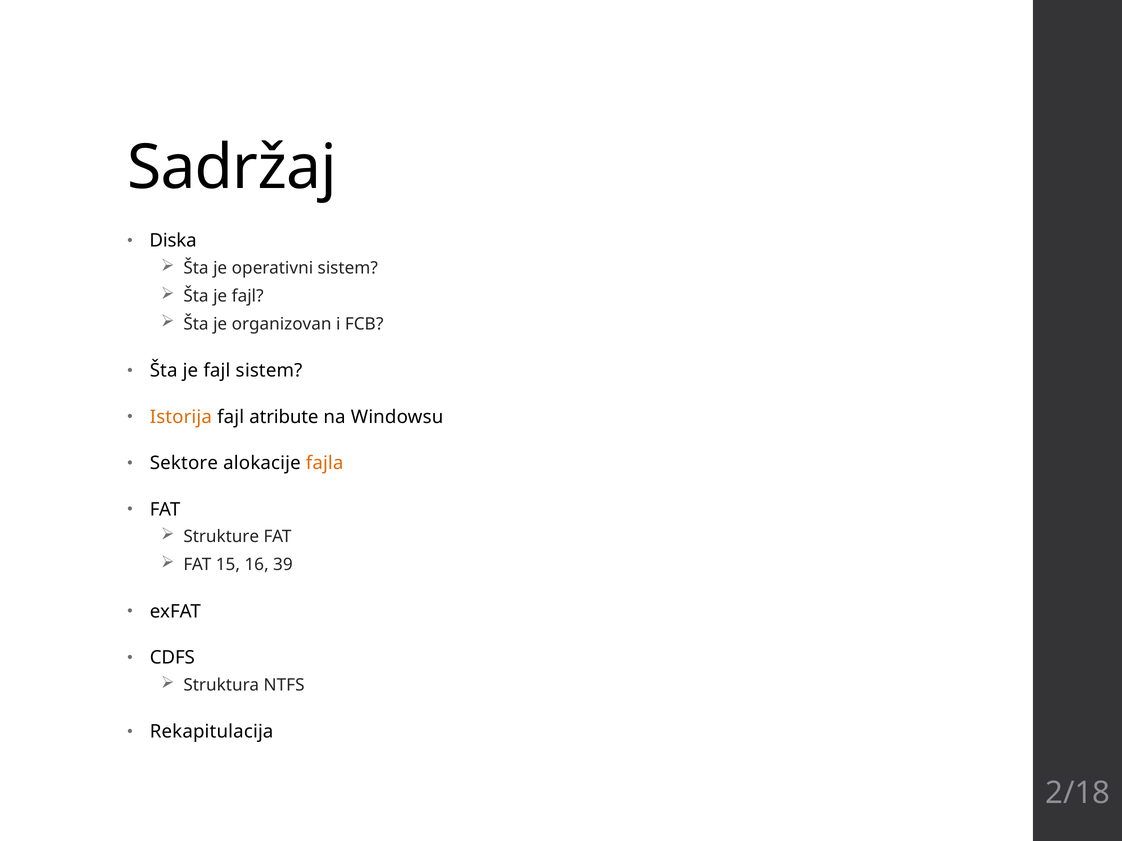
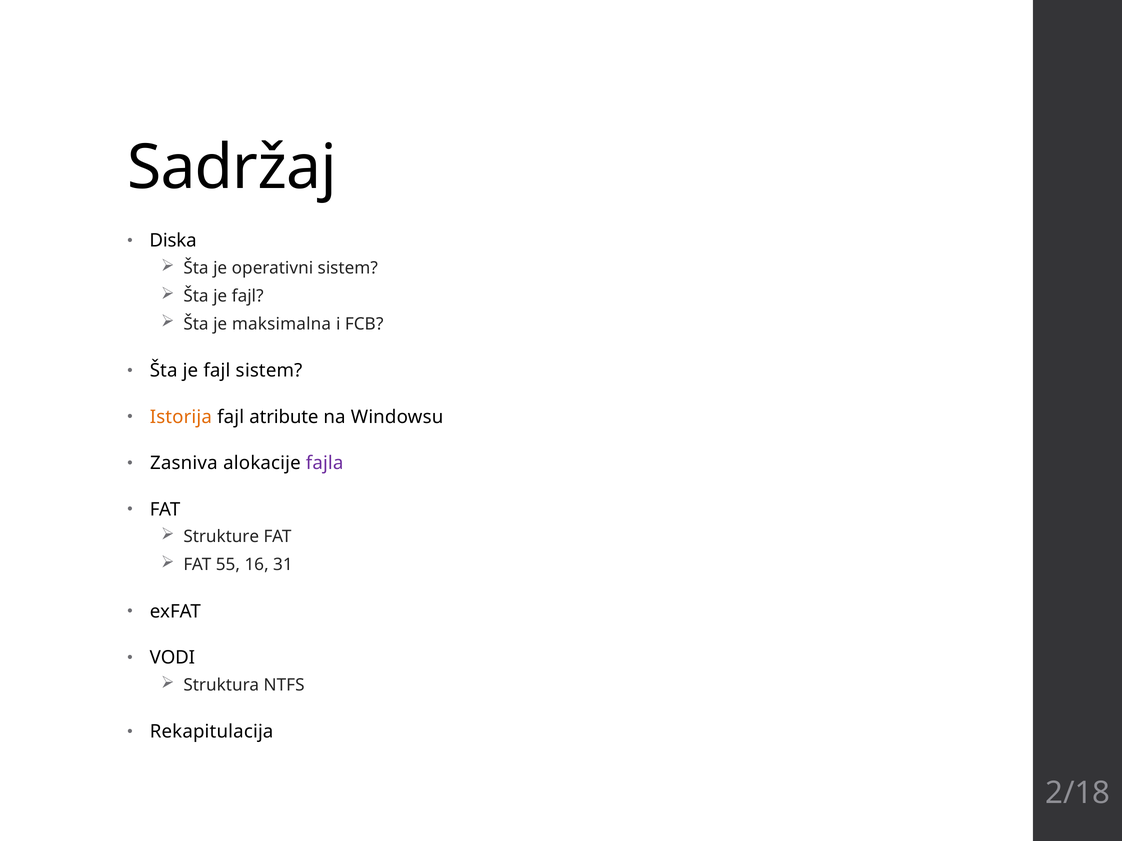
organizovan: organizovan -> maksimalna
Sektore: Sektore -> Zasniva
fajla colour: orange -> purple
15: 15 -> 55
39: 39 -> 31
CDFS: CDFS -> VODI
